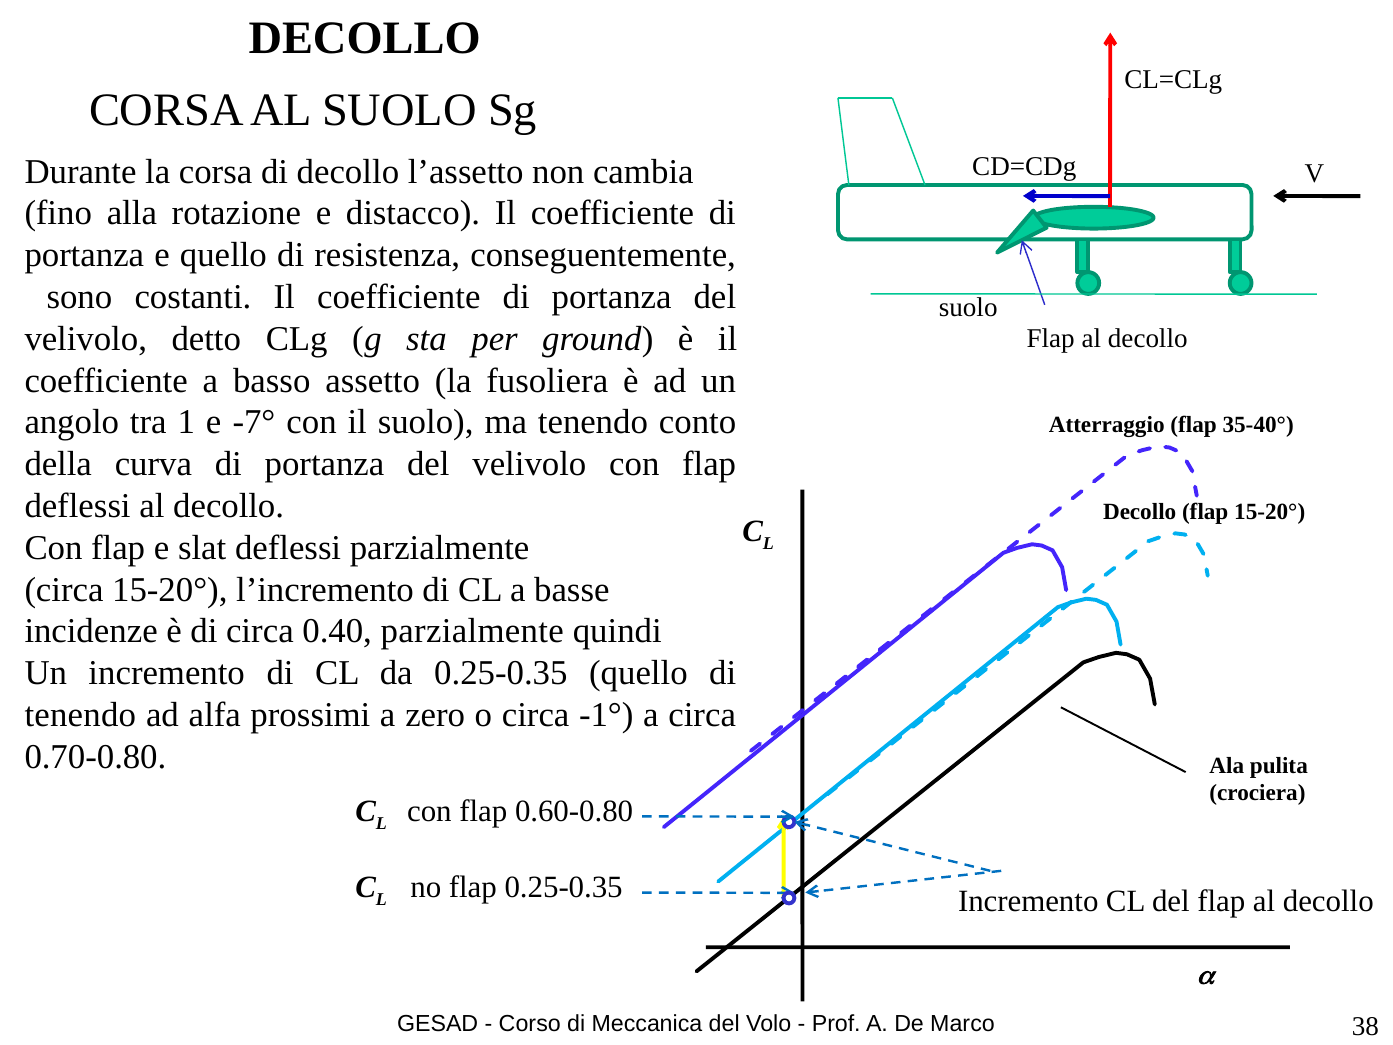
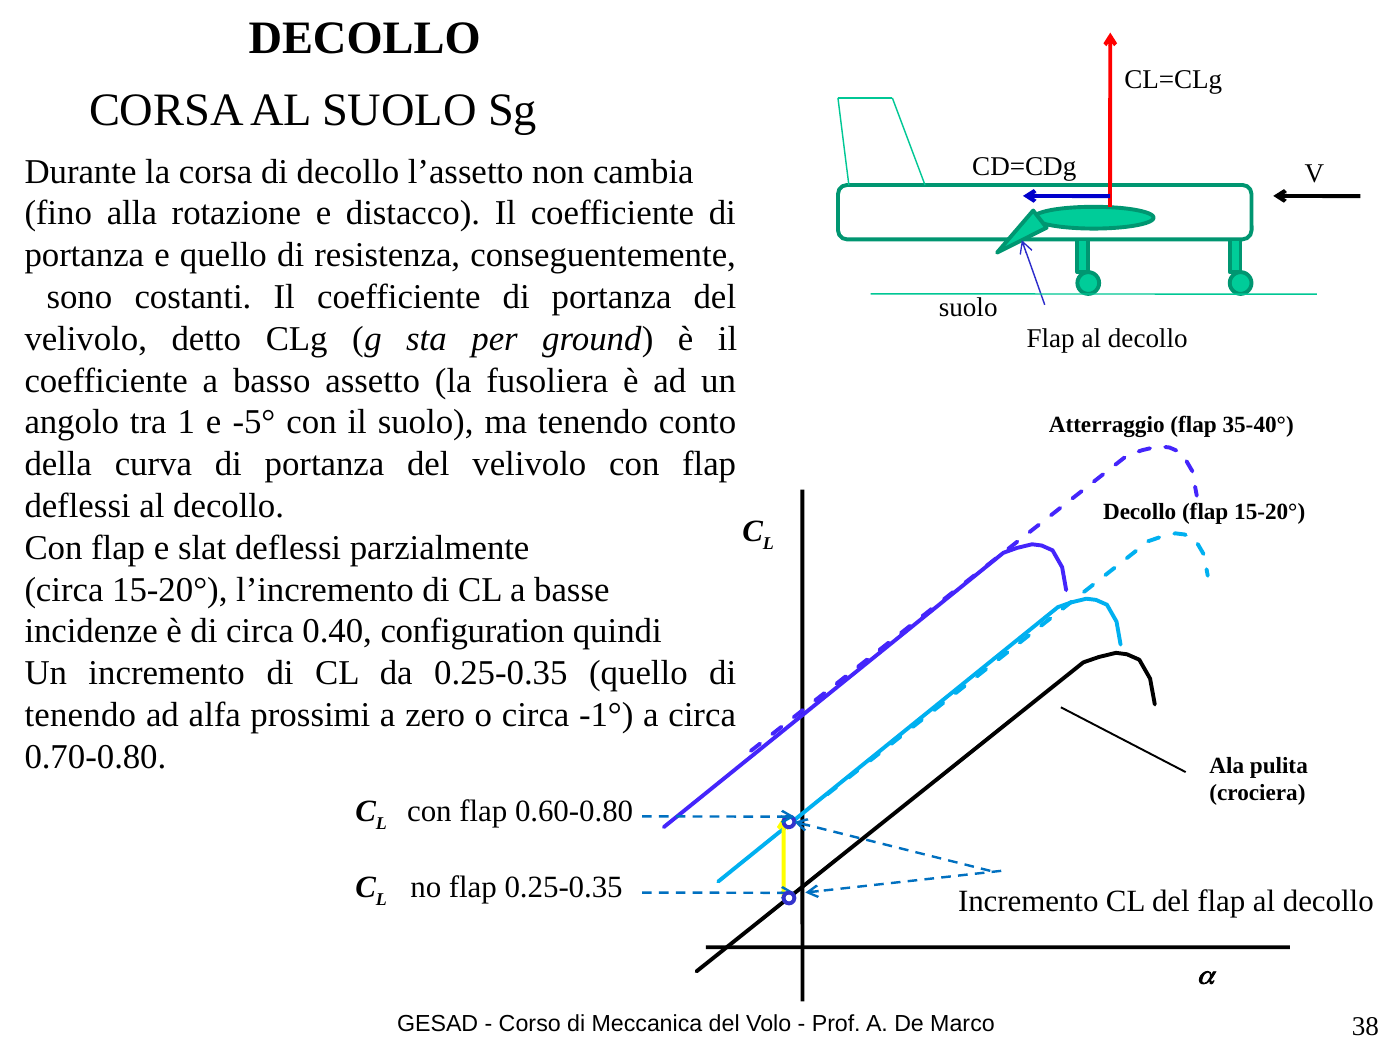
-7°: -7° -> -5°
0.40 parzialmente: parzialmente -> configuration
